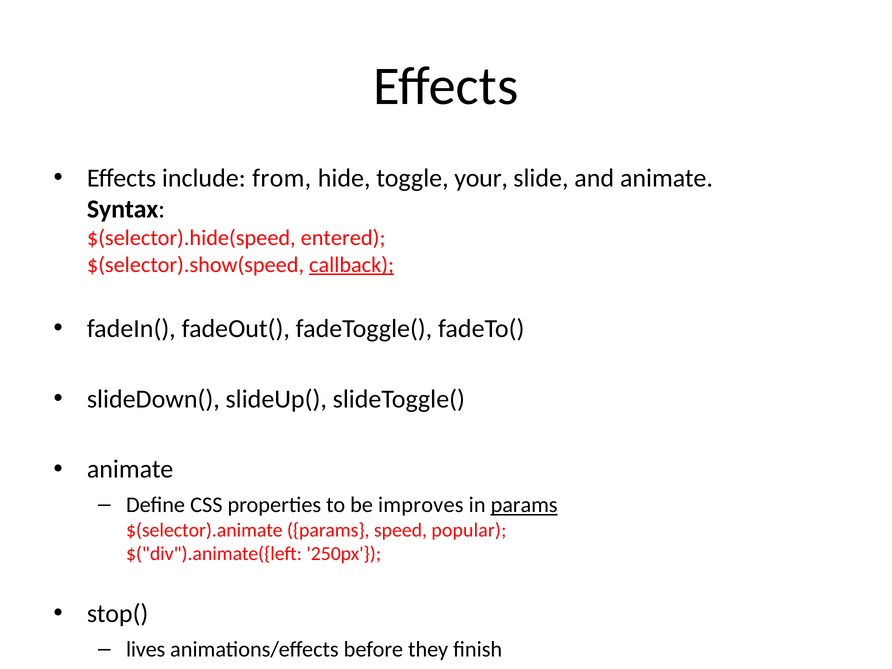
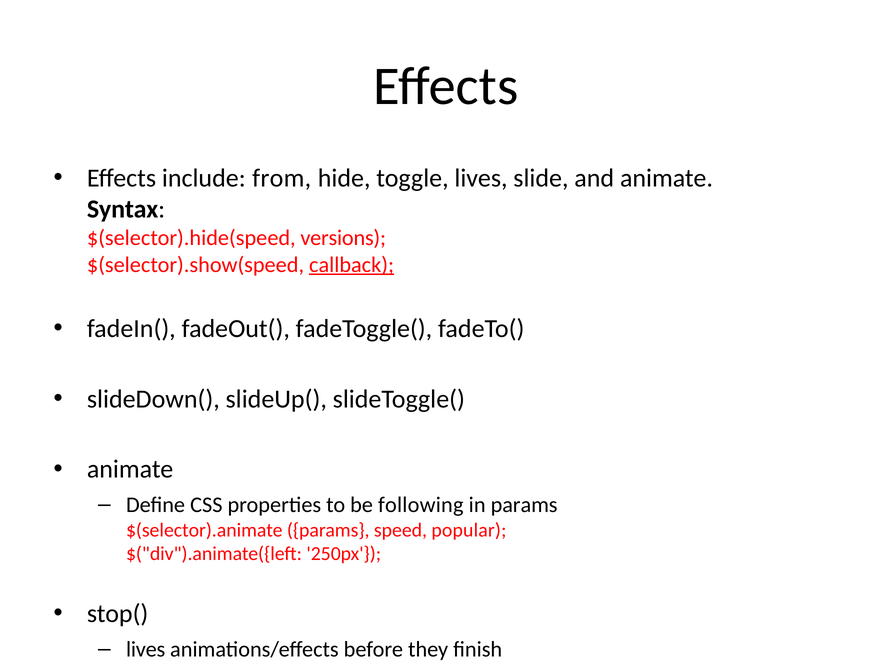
toggle your: your -> lives
entered: entered -> versions
improves: improves -> following
params at (524, 505) underline: present -> none
